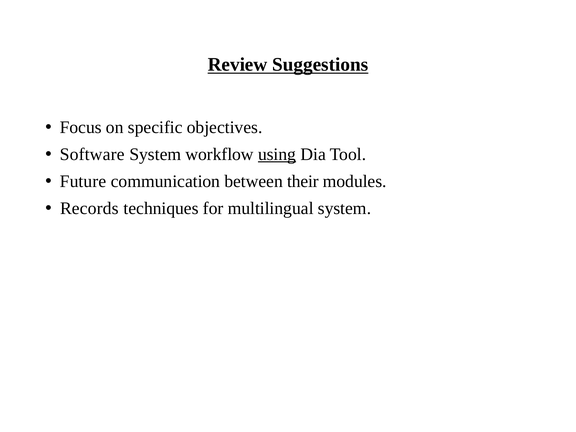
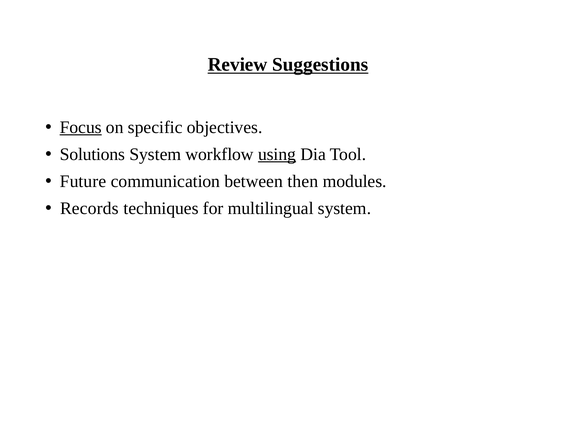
Focus underline: none -> present
Software: Software -> Solutions
their: their -> then
